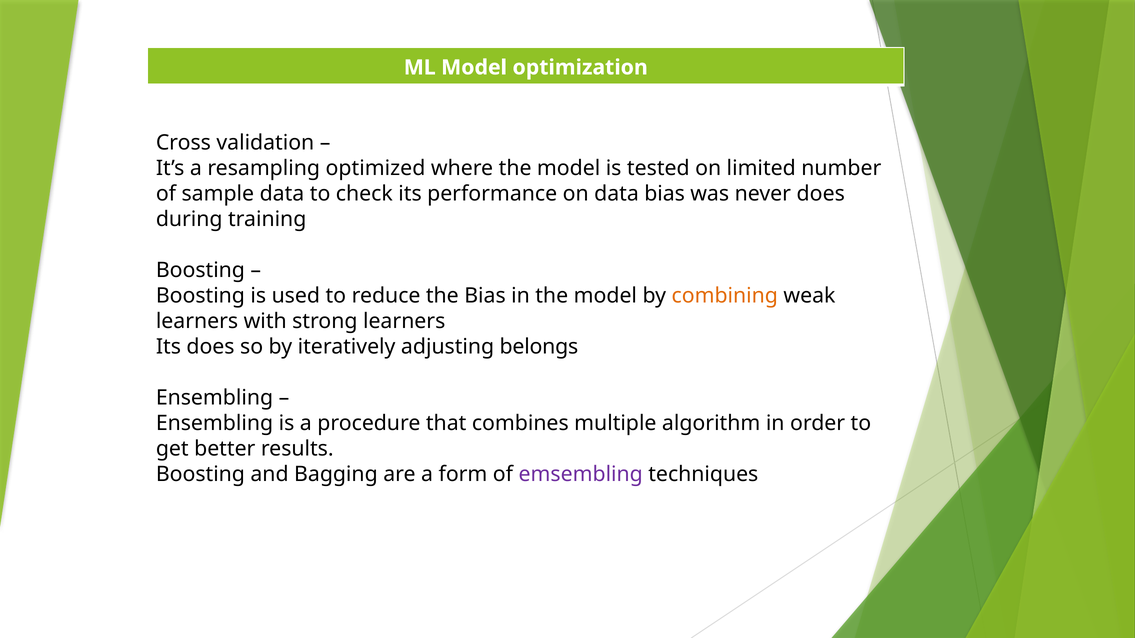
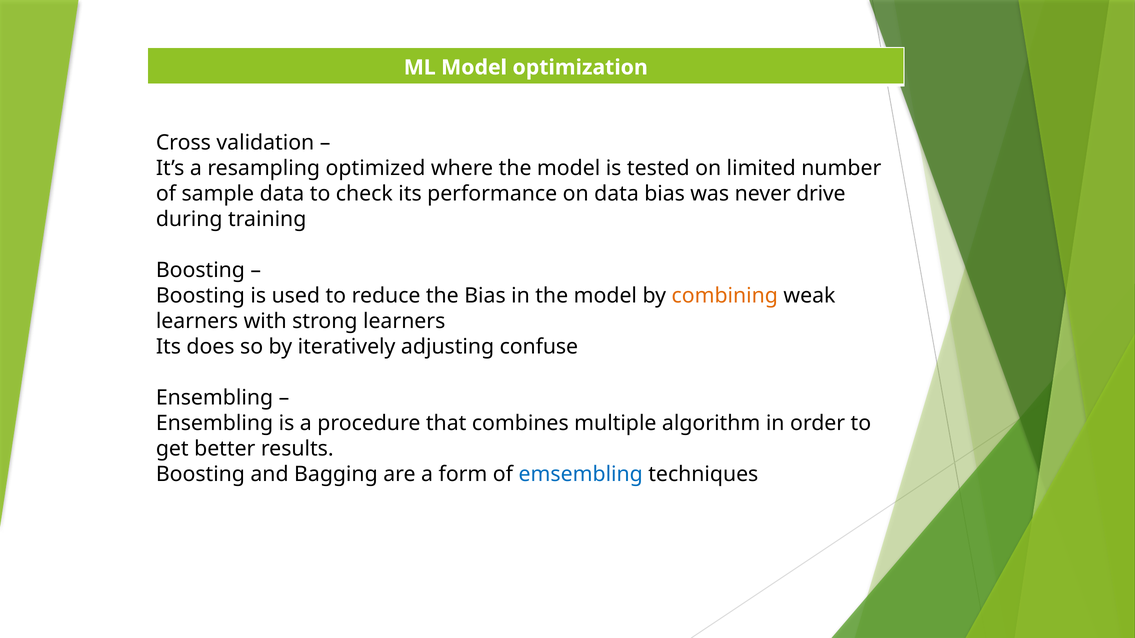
never does: does -> drive
belongs: belongs -> confuse
emsembling colour: purple -> blue
